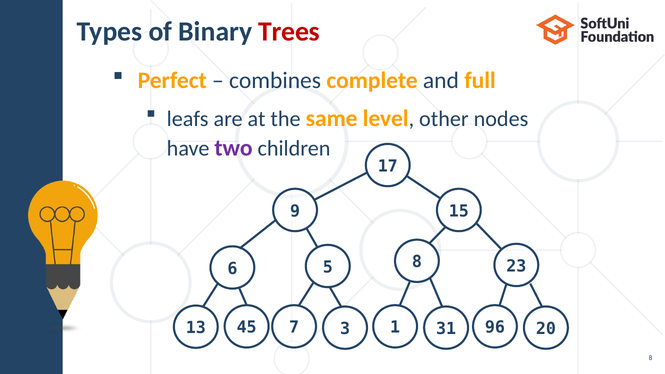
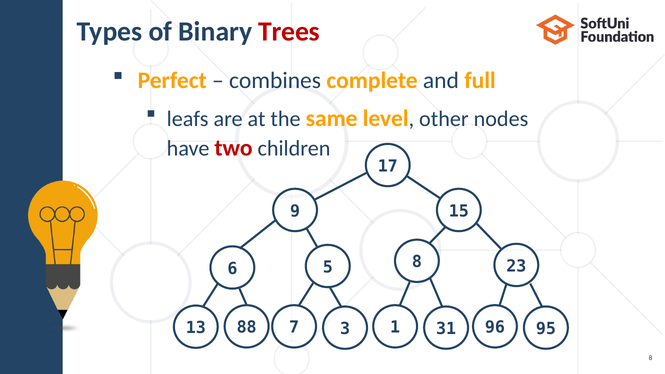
two colour: purple -> red
20: 20 -> 95
45: 45 -> 88
